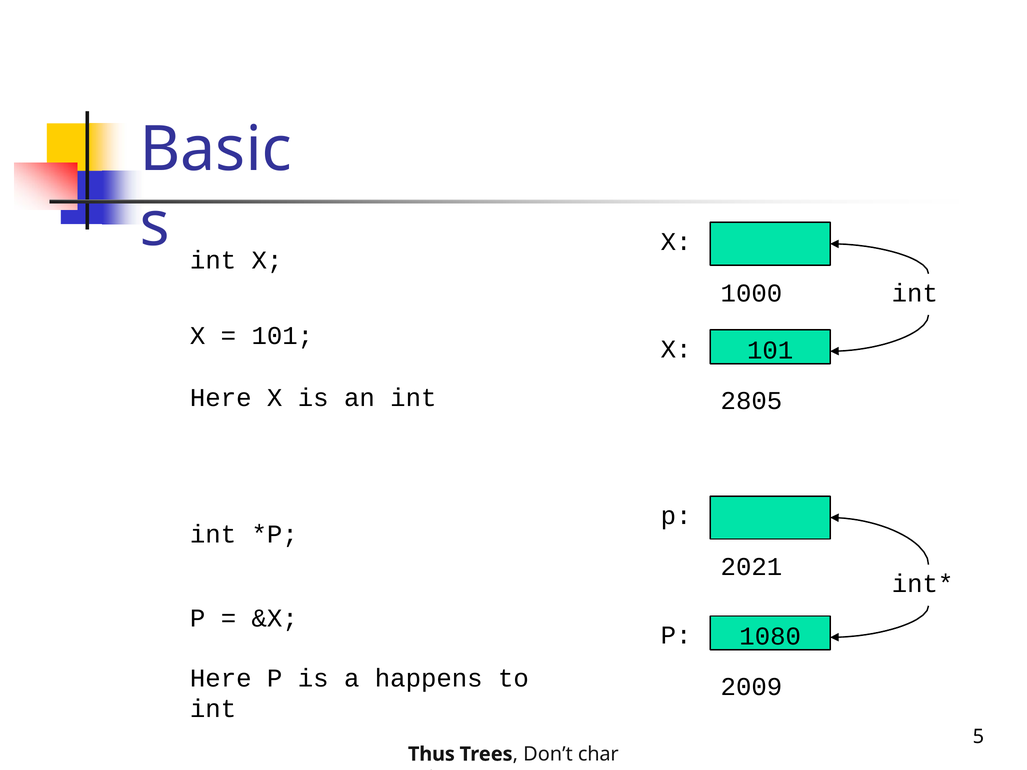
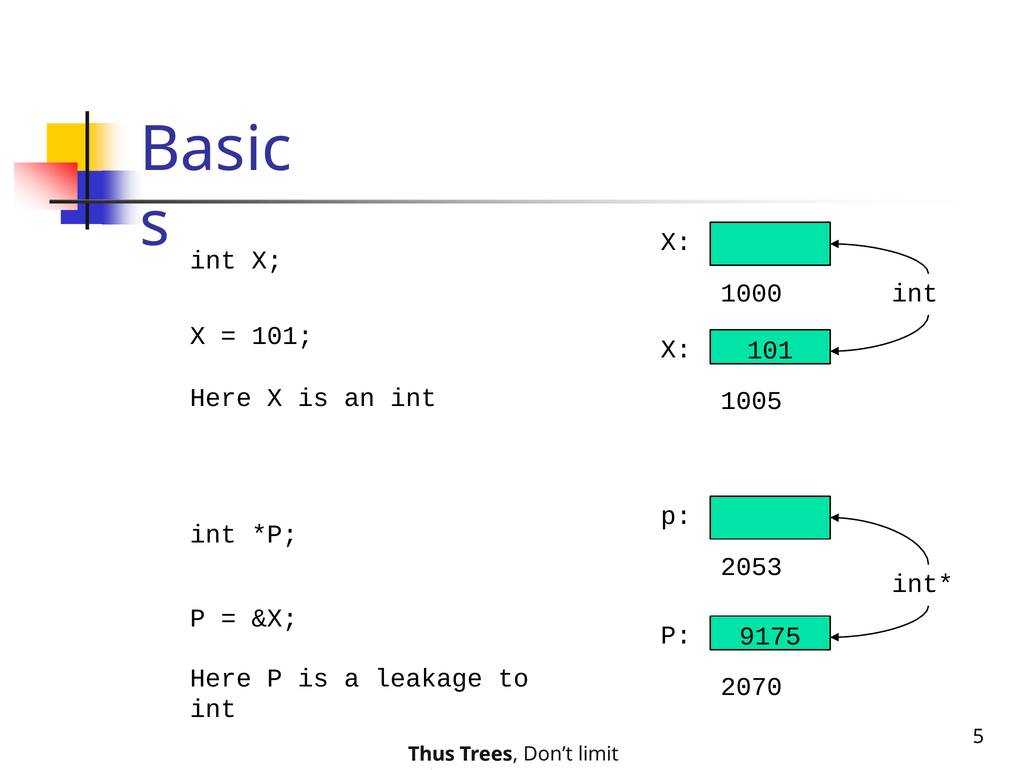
2805: 2805 -> 1005
2021: 2021 -> 2053
1080: 1080 -> 9175
happens: happens -> leakage
2009: 2009 -> 2070
char: char -> limit
